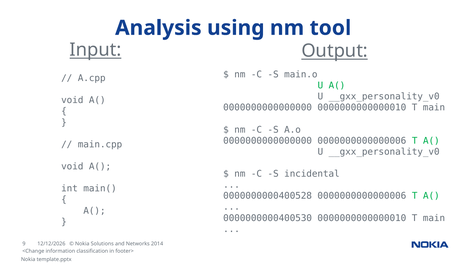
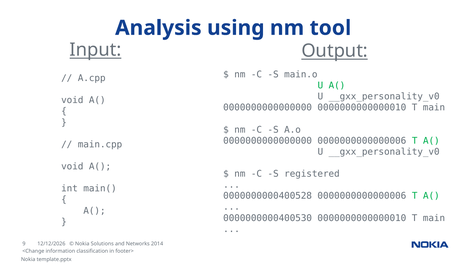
incidental: incidental -> registered
